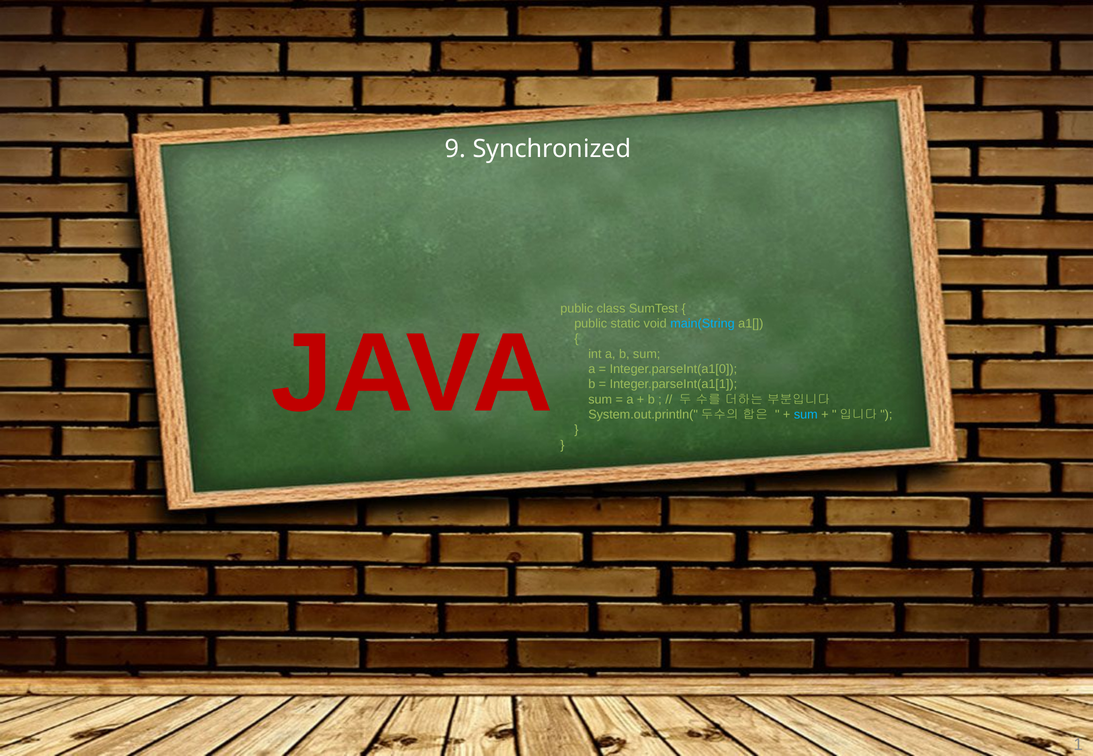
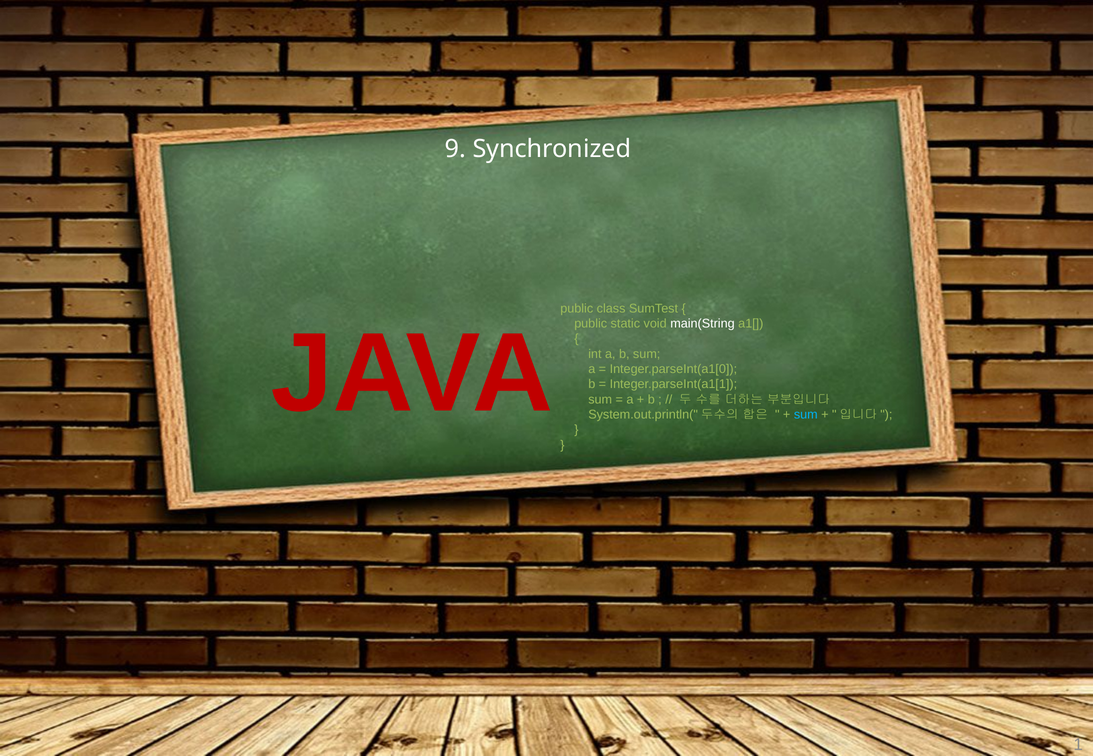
main(String colour: light blue -> white
